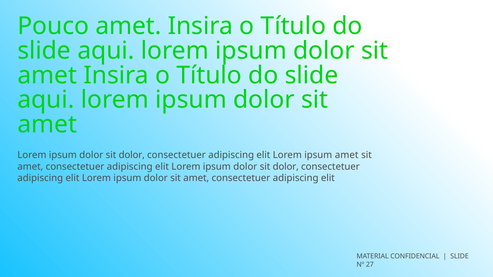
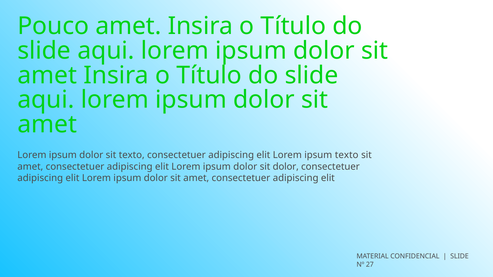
dolor at (132, 155): dolor -> texto
ipsum amet: amet -> texto
